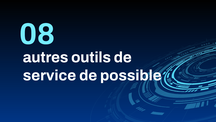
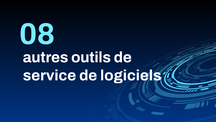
possible: possible -> logiciels
